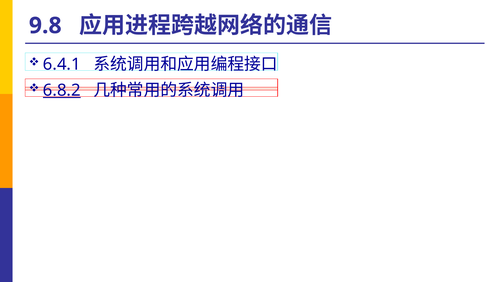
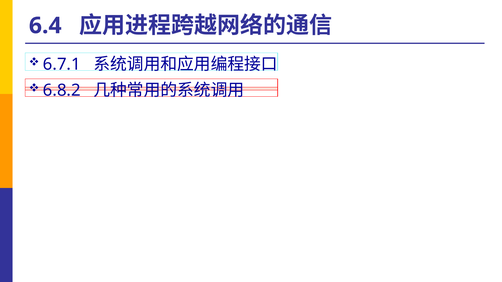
9.8: 9.8 -> 6.4
6.4.1: 6.4.1 -> 6.7.1
6.8.2 underline: present -> none
